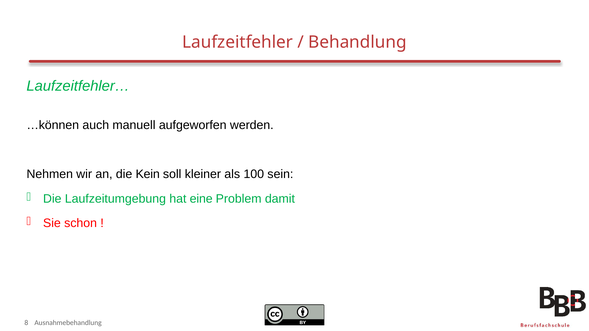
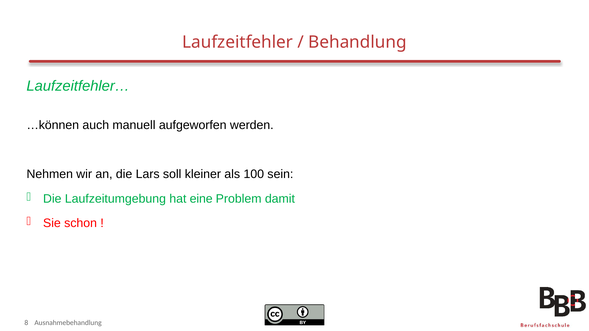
Kein: Kein -> Lars
